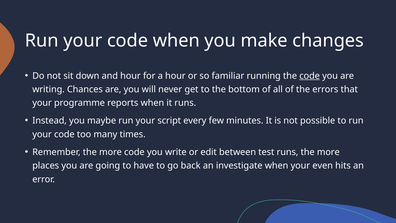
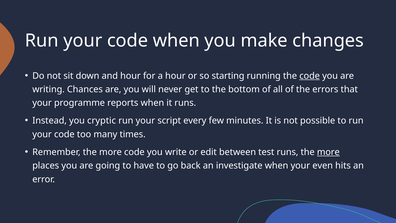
familiar: familiar -> starting
maybe: maybe -> cryptic
more at (328, 152) underline: none -> present
